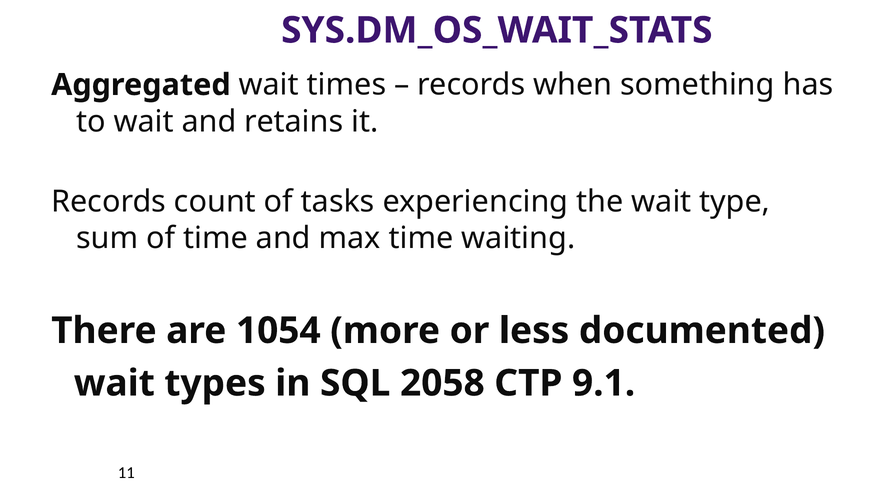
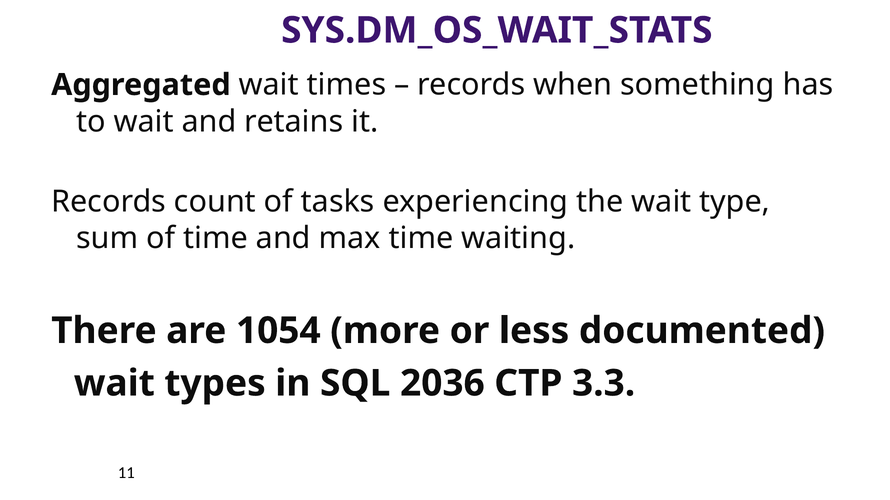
2058: 2058 -> 2036
9.1: 9.1 -> 3.3
